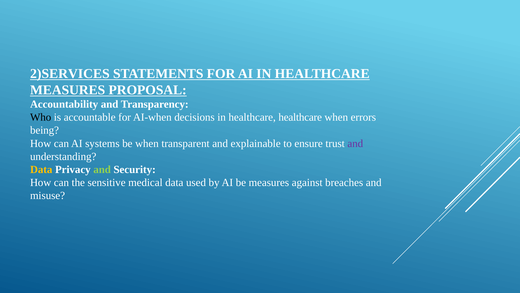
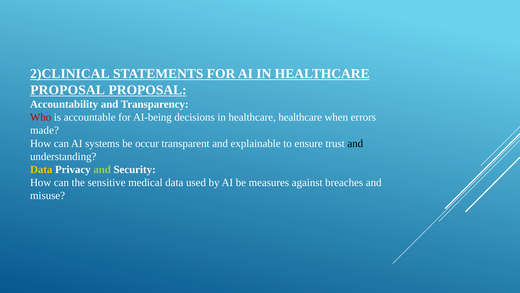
2)SERVICES: 2)SERVICES -> 2)CLINICAL
MEASURES at (68, 90): MEASURES -> PROPOSAL
Who colour: black -> red
AI-when: AI-when -> AI-being
being: being -> made
be when: when -> occur
and at (355, 143) colour: purple -> black
